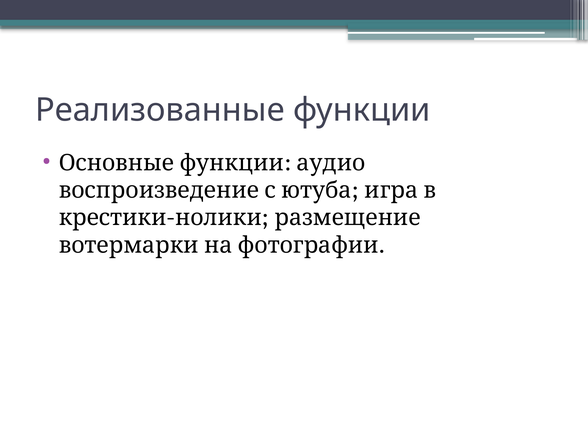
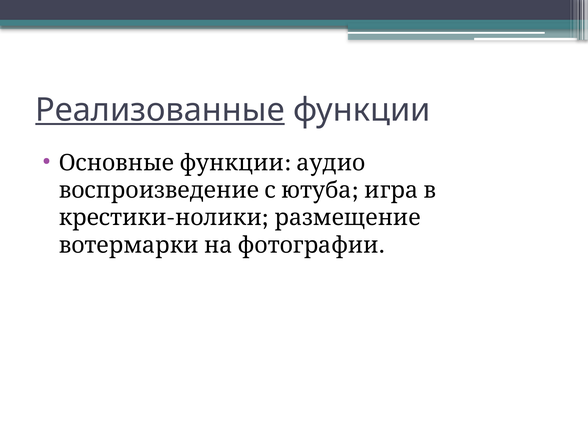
Реализованные underline: none -> present
